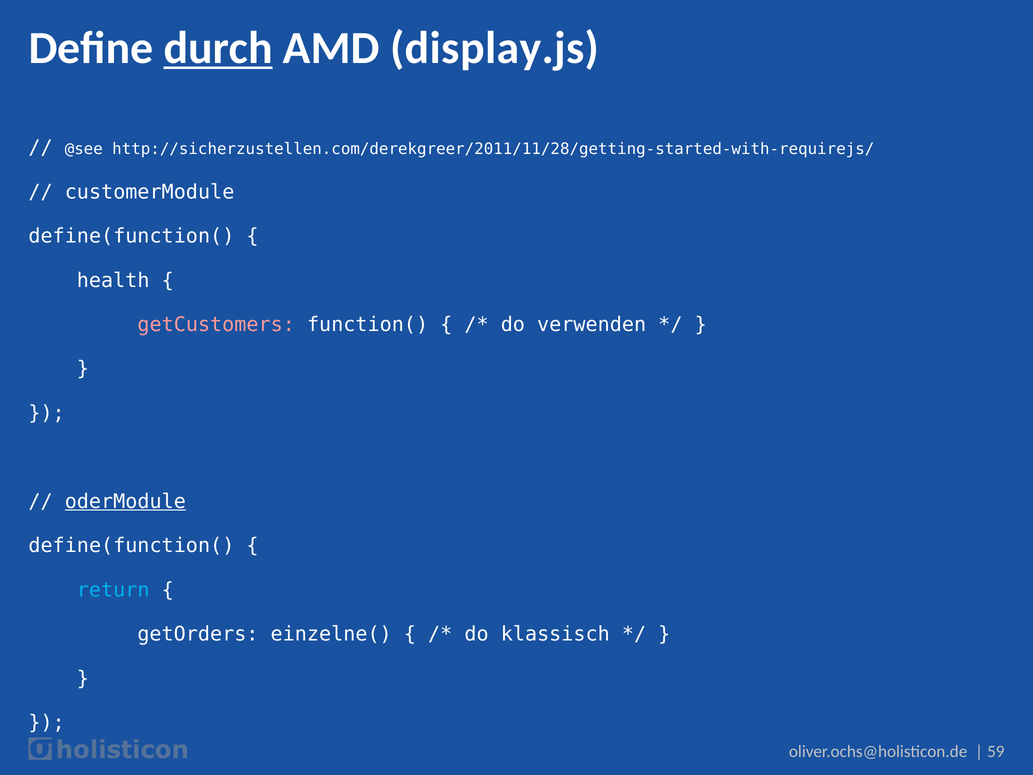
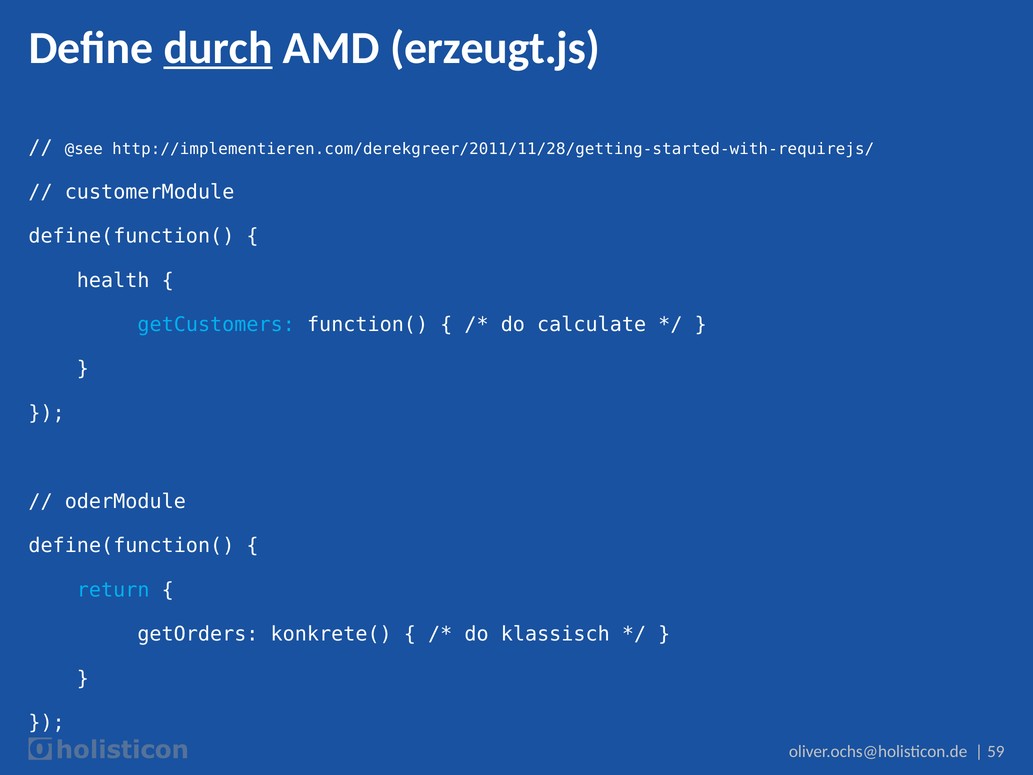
display.js: display.js -> erzeugt.js
http://sicherzustellen.com/derekgreer/2011/11/28/getting-started-with-requirejs/: http://sicherzustellen.com/derekgreer/2011/11/28/getting-started-with-requirejs/ -> http://implementieren.com/derekgreer/2011/11/28/getting-started-with-requirejs/
getCustomers colour: pink -> light blue
verwenden: verwenden -> calculate
oderModule underline: present -> none
einzelne(: einzelne( -> konkrete(
